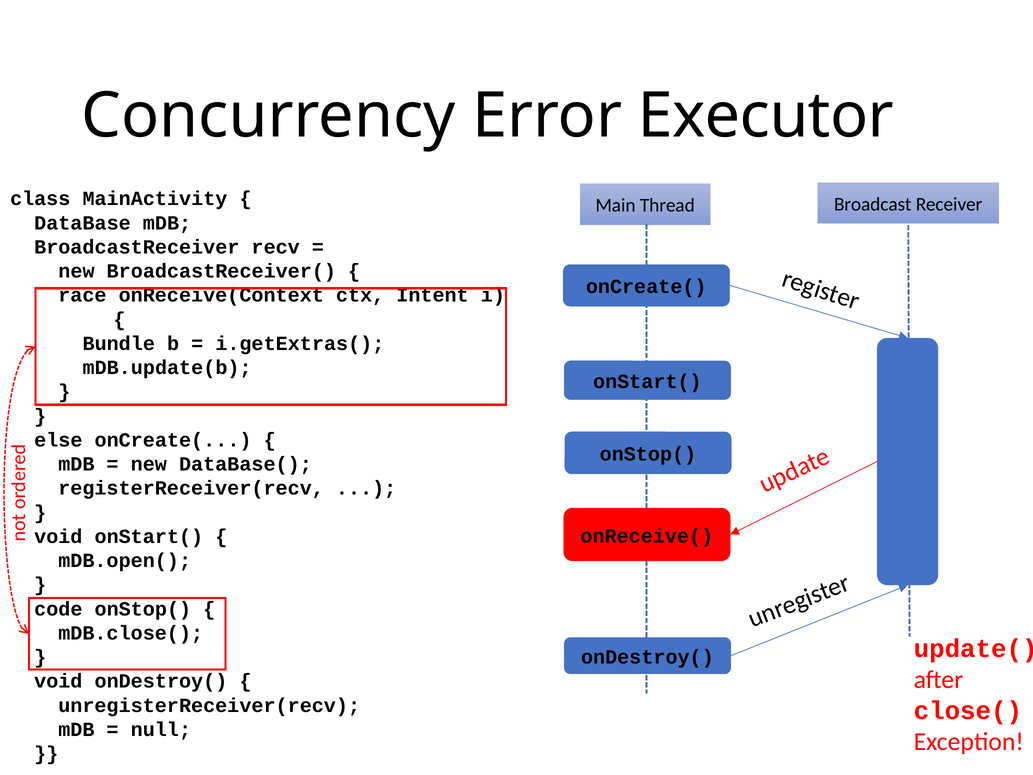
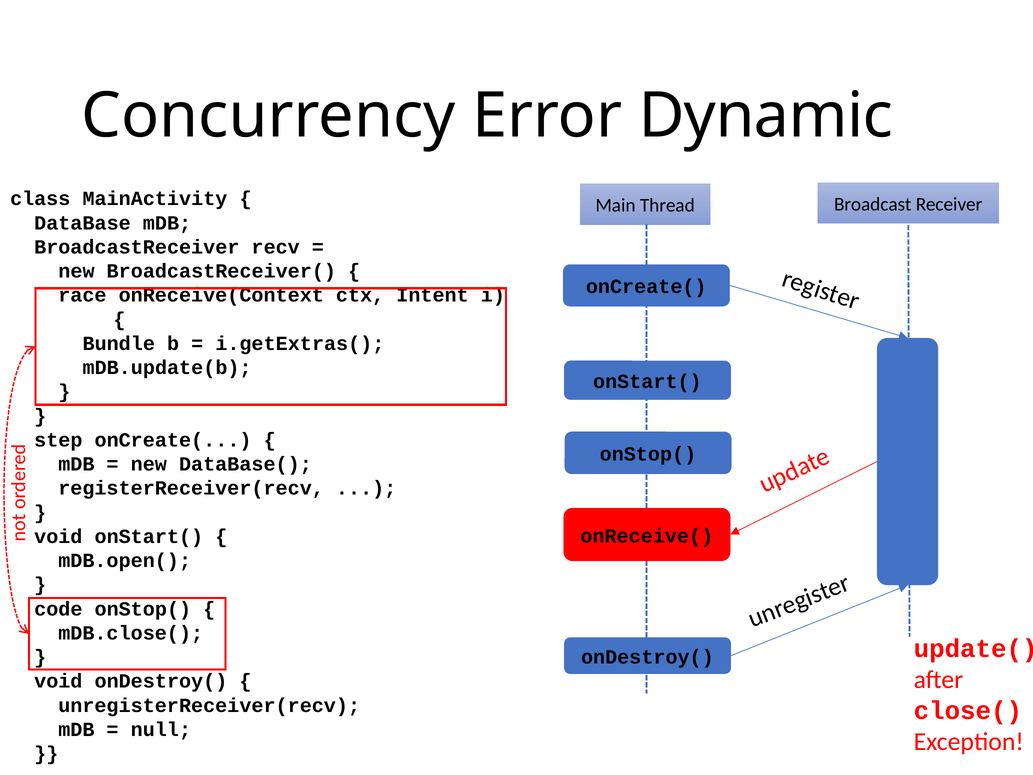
Executor: Executor -> Dynamic
else: else -> step
